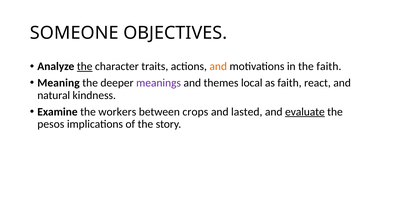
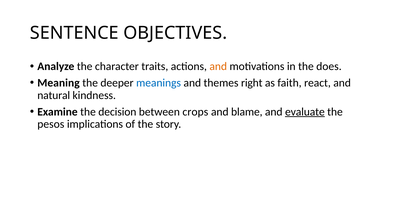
SOMEONE: SOMEONE -> SENTENCE
the at (85, 66) underline: present -> none
the faith: faith -> does
meanings colour: purple -> blue
local: local -> right
workers: workers -> decision
lasted: lasted -> blame
